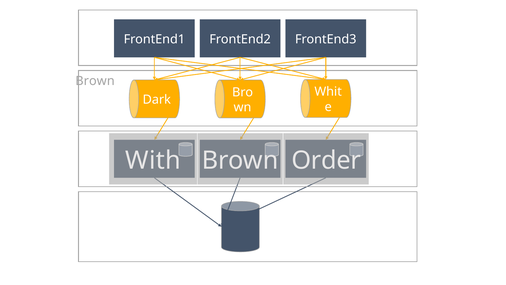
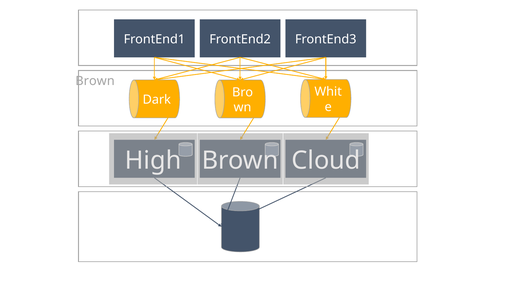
With: With -> High
Order: Order -> Cloud
